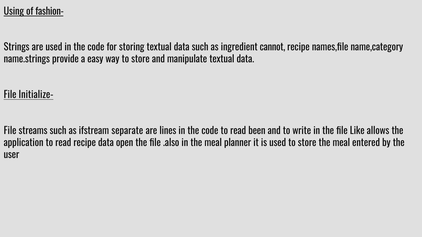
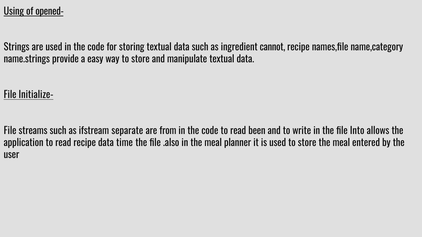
fashion-: fashion- -> opened-
lines: lines -> from
Like: Like -> Into
open: open -> time
